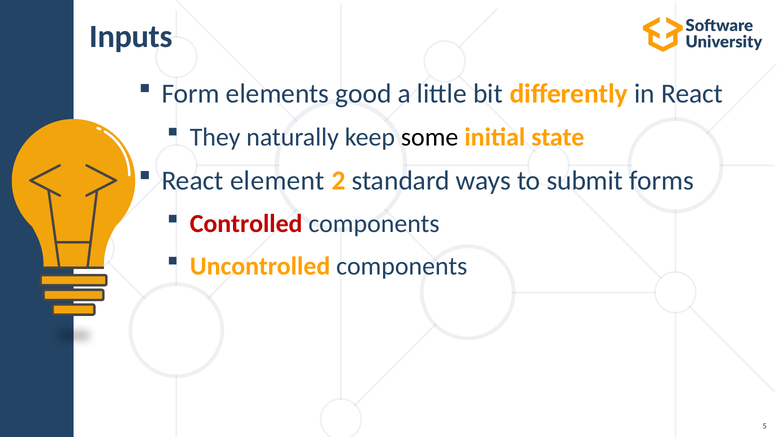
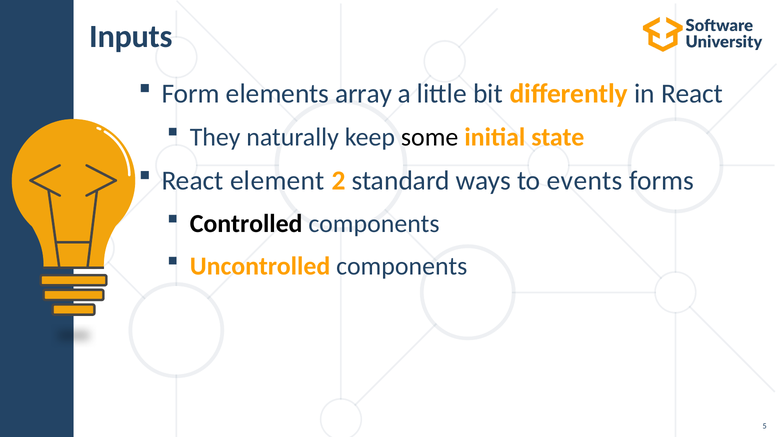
good: good -> array
submit: submit -> events
Controlled colour: red -> black
